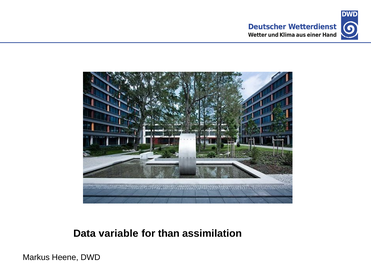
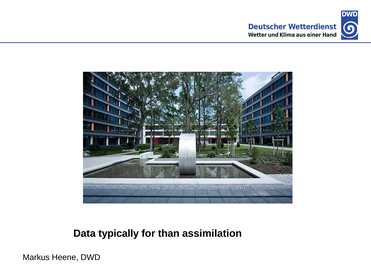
variable: variable -> typically
